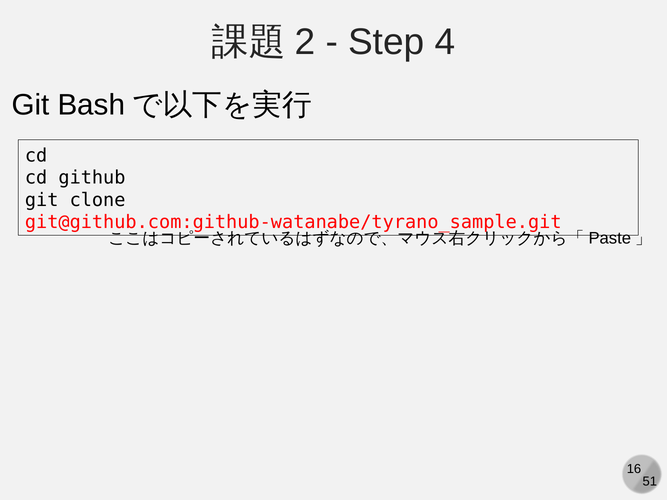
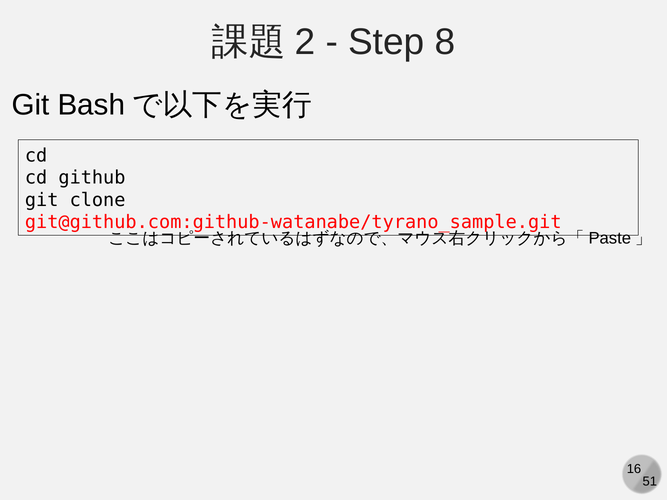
4: 4 -> 8
